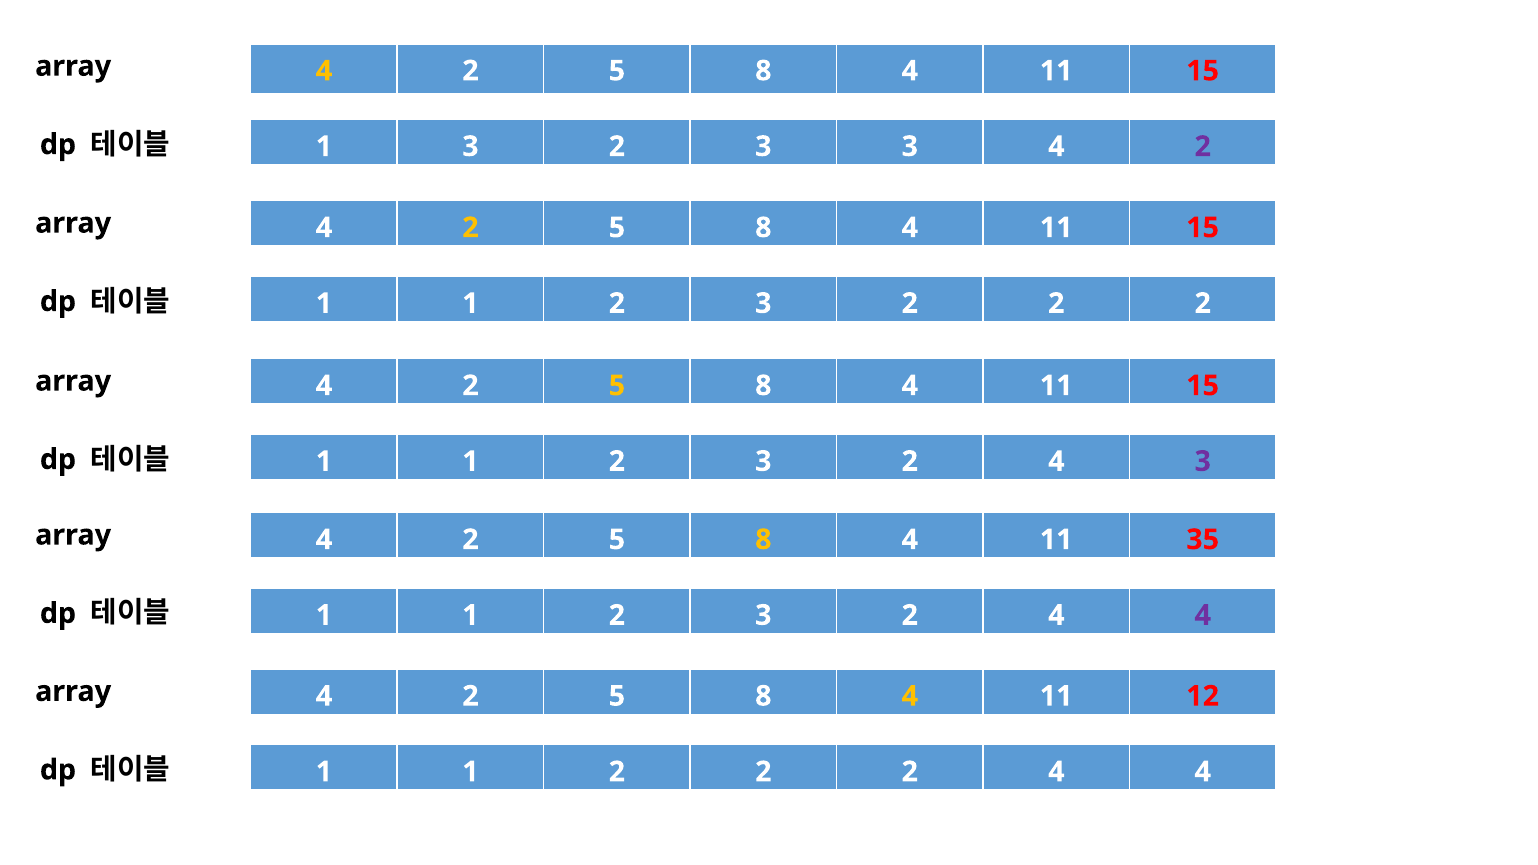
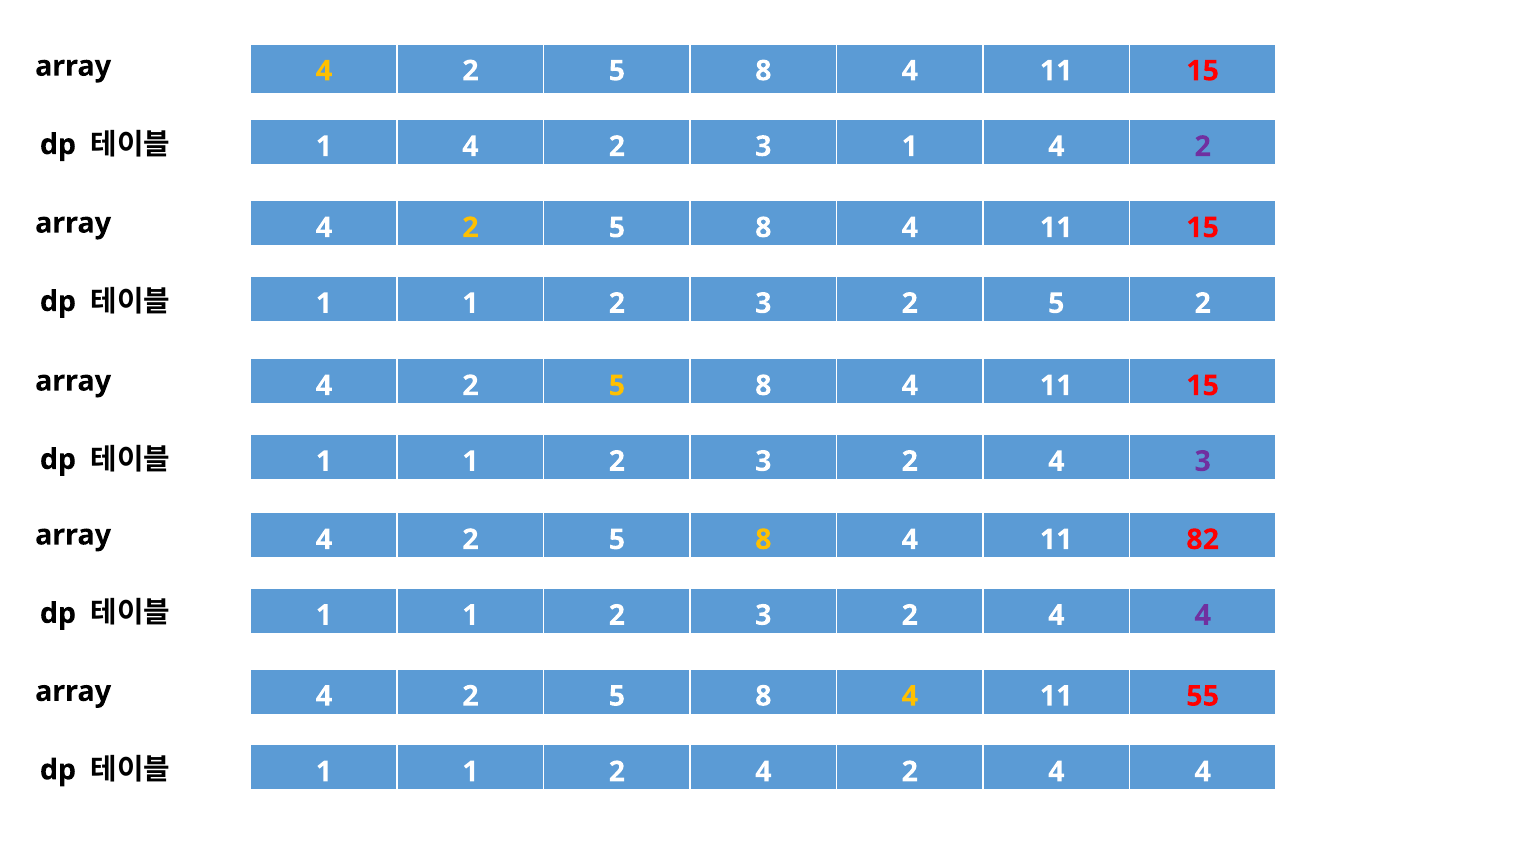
3 at (470, 147): 3 -> 4
3 3: 3 -> 1
3 2 2: 2 -> 5
35: 35 -> 82
12: 12 -> 55
1 2 2: 2 -> 4
